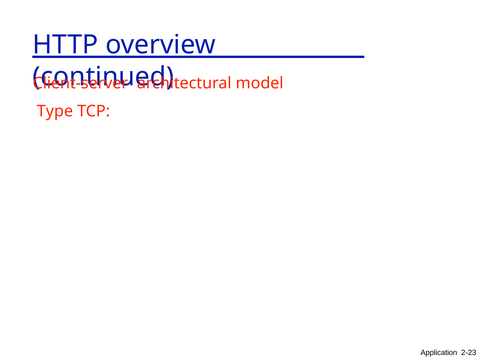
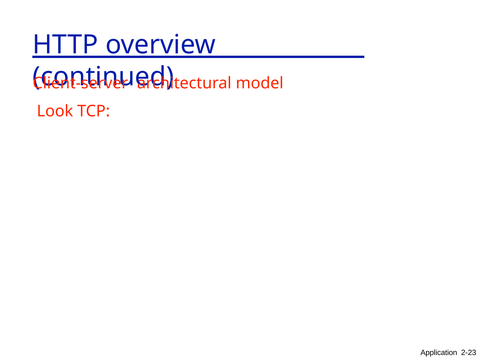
Type: Type -> Look
